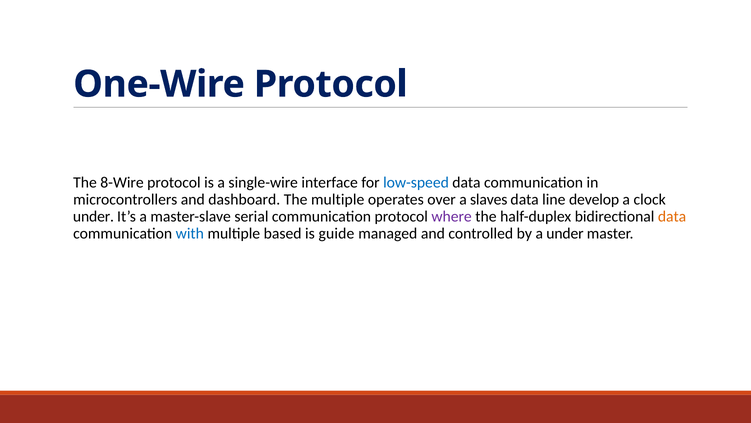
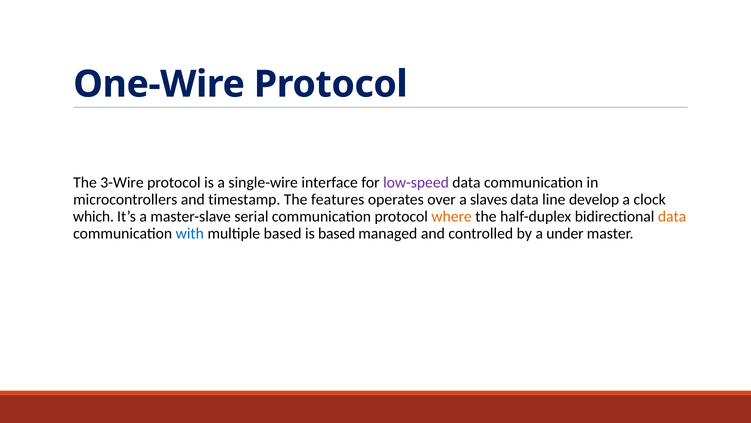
8-Wire: 8-Wire -> 3-Wire
low-speed colour: blue -> purple
dashboard: dashboard -> timestamp
The multiple: multiple -> features
under at (93, 216): under -> which
where colour: purple -> orange
is guide: guide -> based
